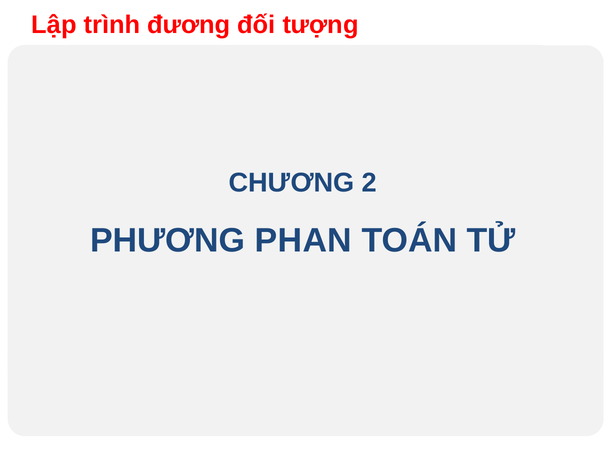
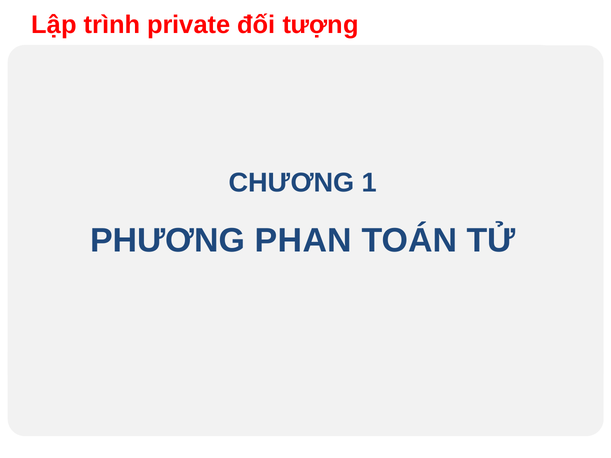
đương: đương -> private
2: 2 -> 1
